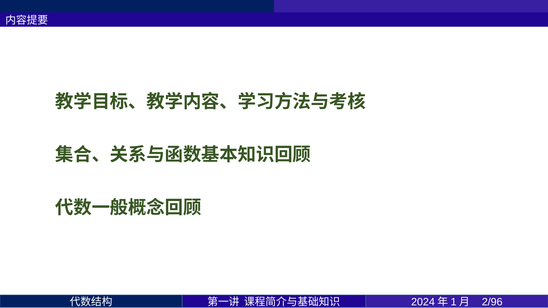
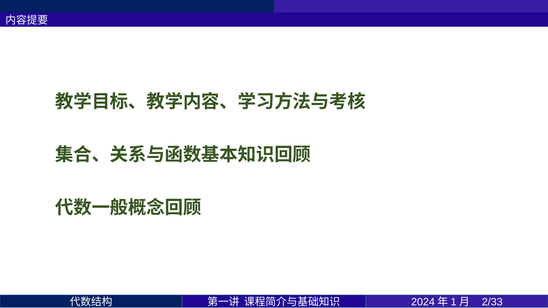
2/96: 2/96 -> 2/33
